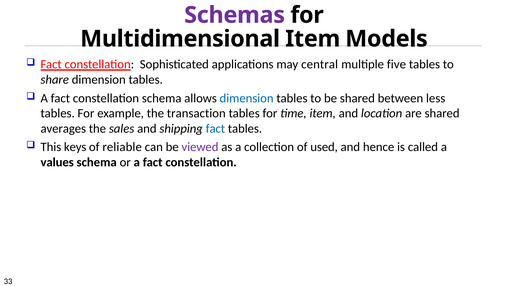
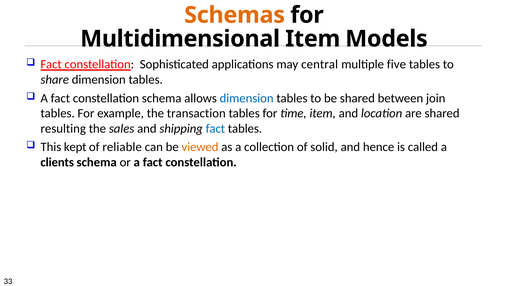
Schemas colour: purple -> orange
less: less -> join
averages: averages -> resulting
keys: keys -> kept
viewed colour: purple -> orange
used: used -> solid
values: values -> clients
